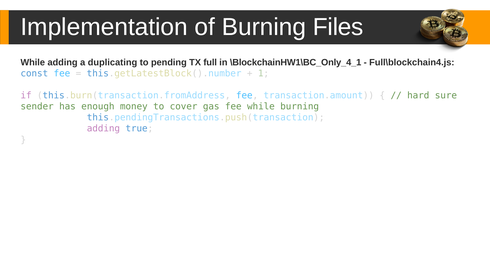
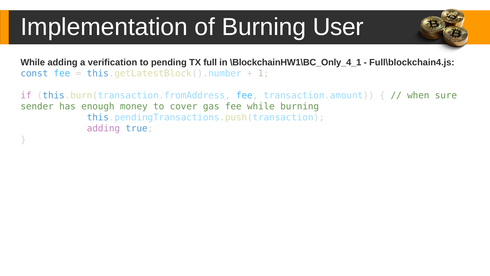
Files: Files -> User
duplicating: duplicating -> verification
hard: hard -> when
